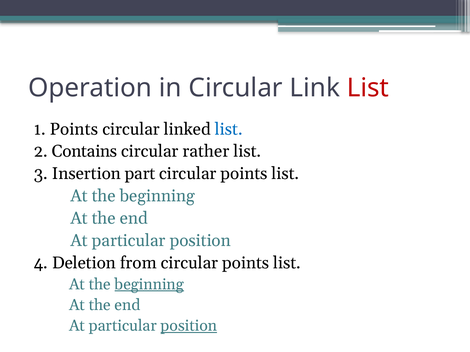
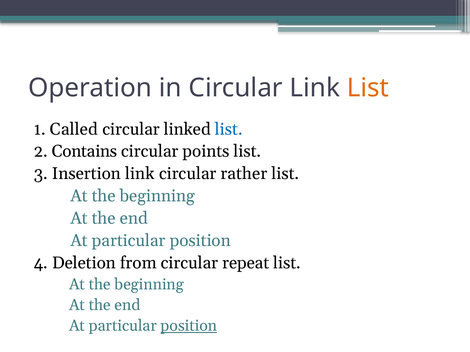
List at (368, 88) colour: red -> orange
1 Points: Points -> Called
rather: rather -> points
Insertion part: part -> link
points at (244, 174): points -> rather
from circular points: points -> repeat
beginning at (149, 285) underline: present -> none
